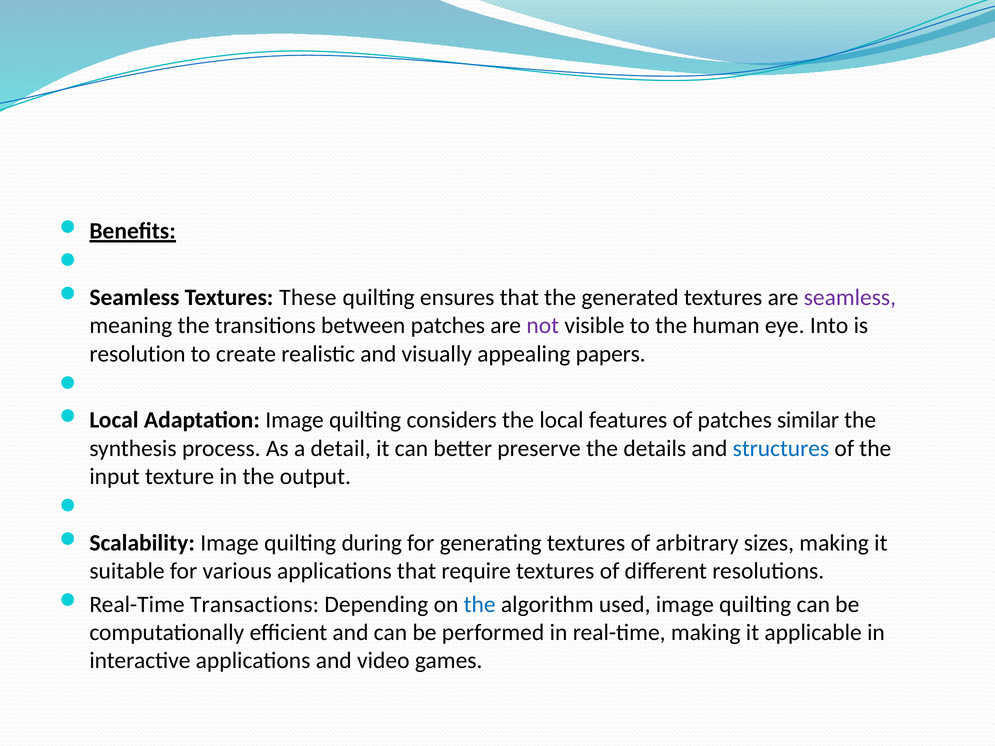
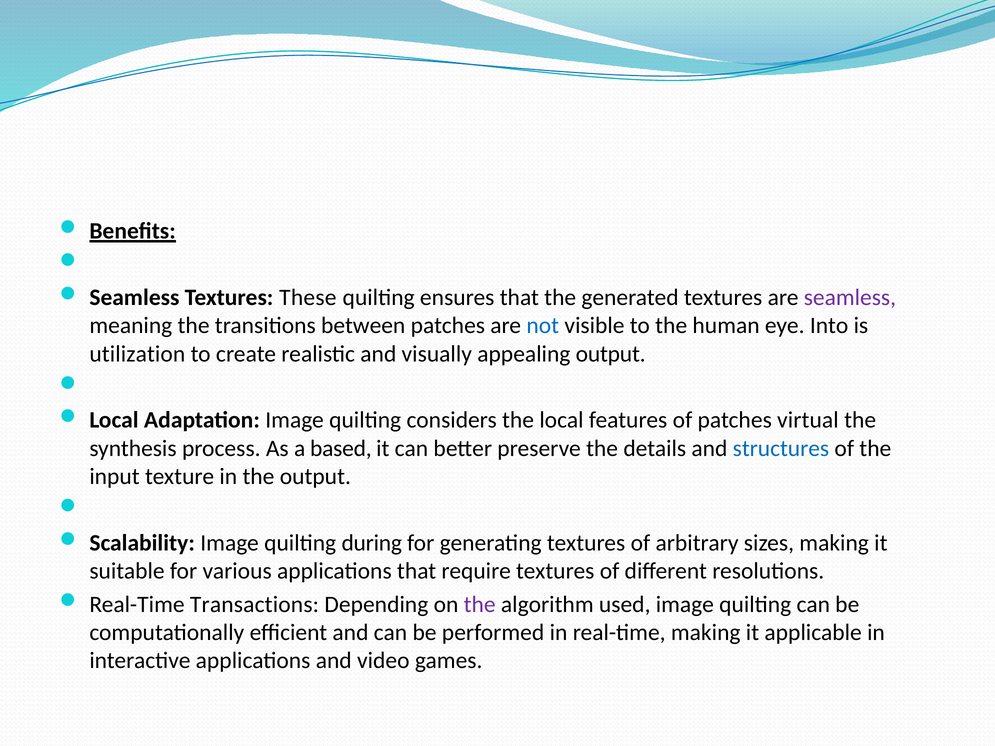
not colour: purple -> blue
resolution: resolution -> utilization
appealing papers: papers -> output
similar: similar -> virtual
detail: detail -> based
the at (480, 605) colour: blue -> purple
